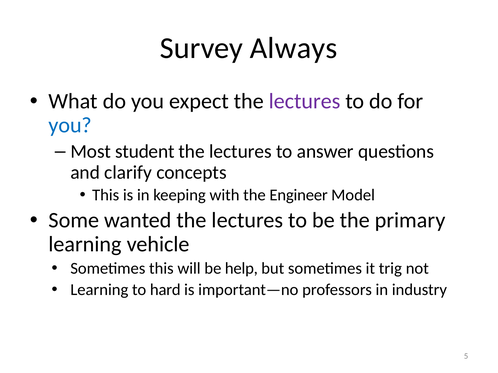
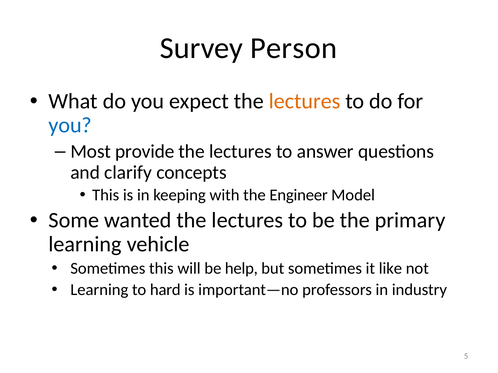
Always: Always -> Person
lectures at (305, 101) colour: purple -> orange
student: student -> provide
trig: trig -> like
